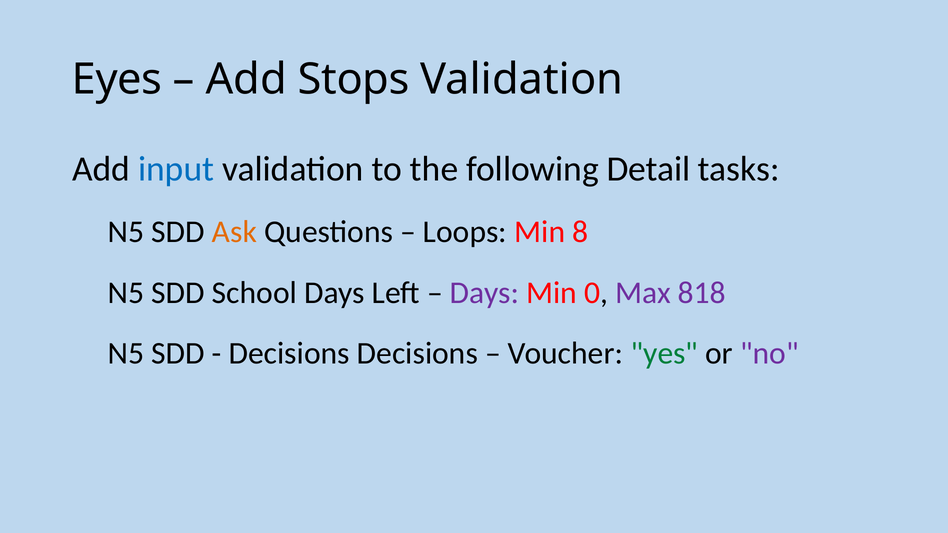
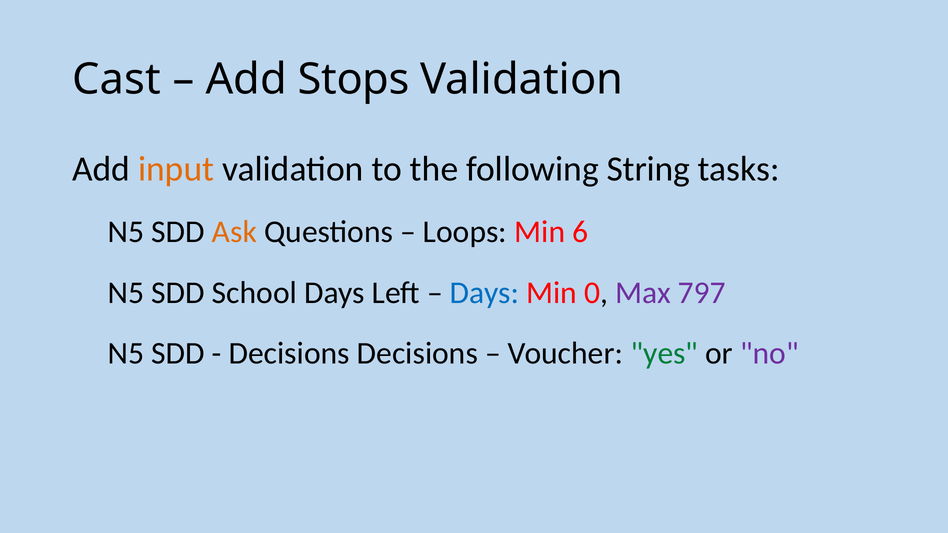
Eyes: Eyes -> Cast
input colour: blue -> orange
Detail: Detail -> String
8: 8 -> 6
Days at (484, 293) colour: purple -> blue
818: 818 -> 797
